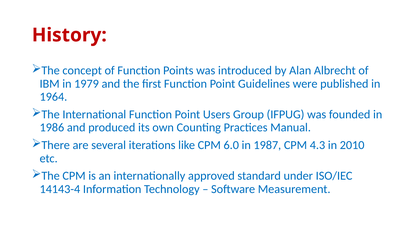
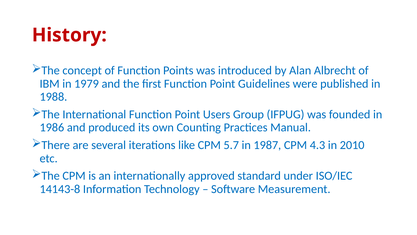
1964: 1964 -> 1988
6.0: 6.0 -> 5.7
14143-4: 14143-4 -> 14143-8
